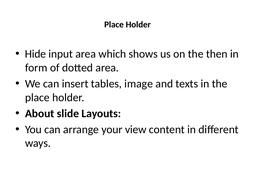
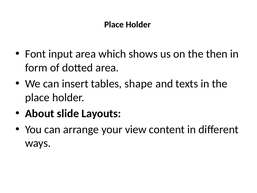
Hide: Hide -> Font
image: image -> shape
